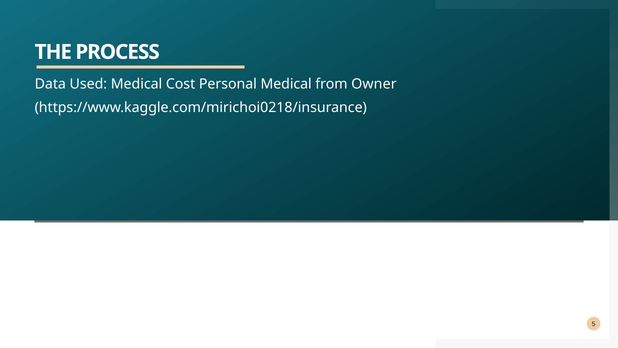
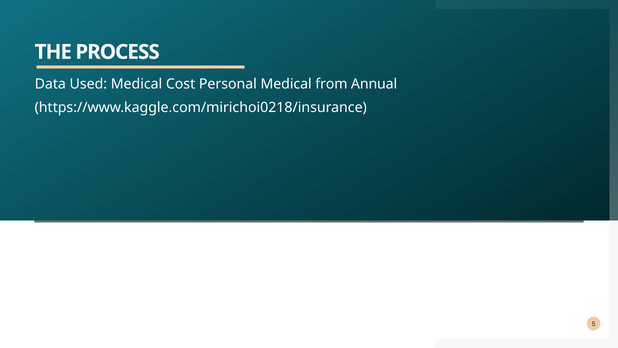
Owner: Owner -> Annual
